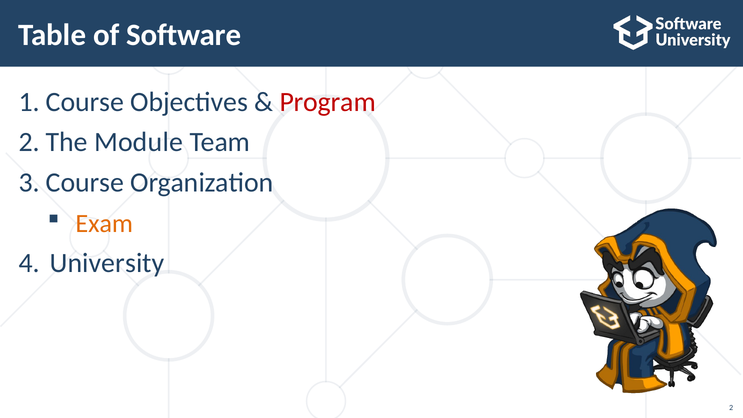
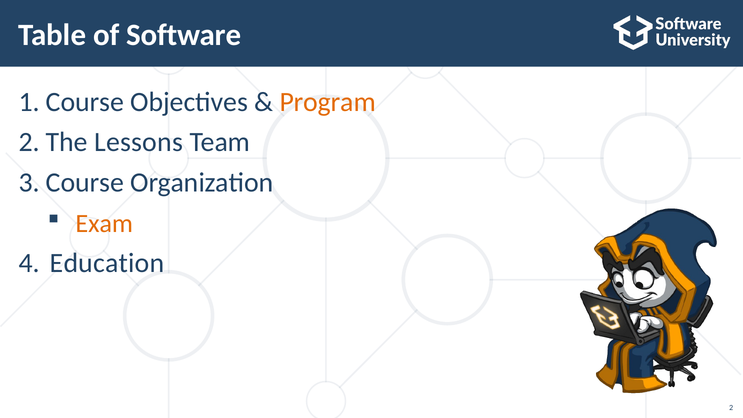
Program colour: red -> orange
Module: Module -> Lessons
University: University -> Education
